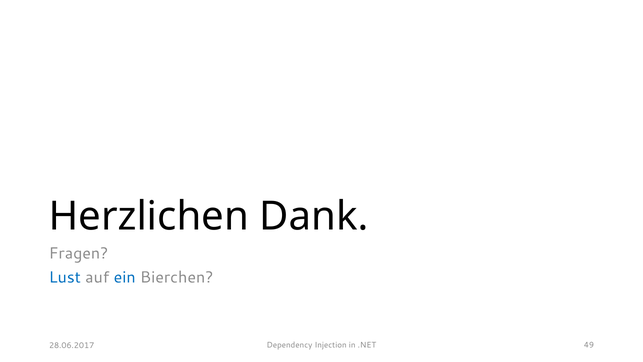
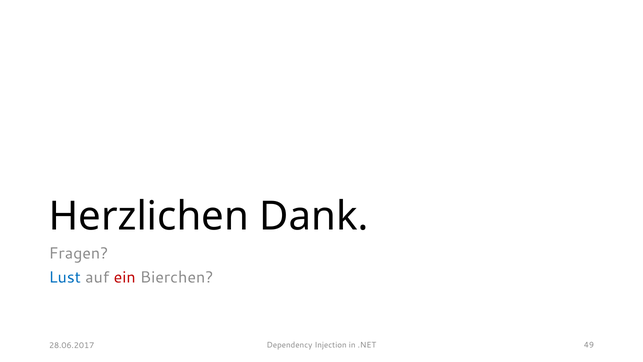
ein colour: blue -> red
